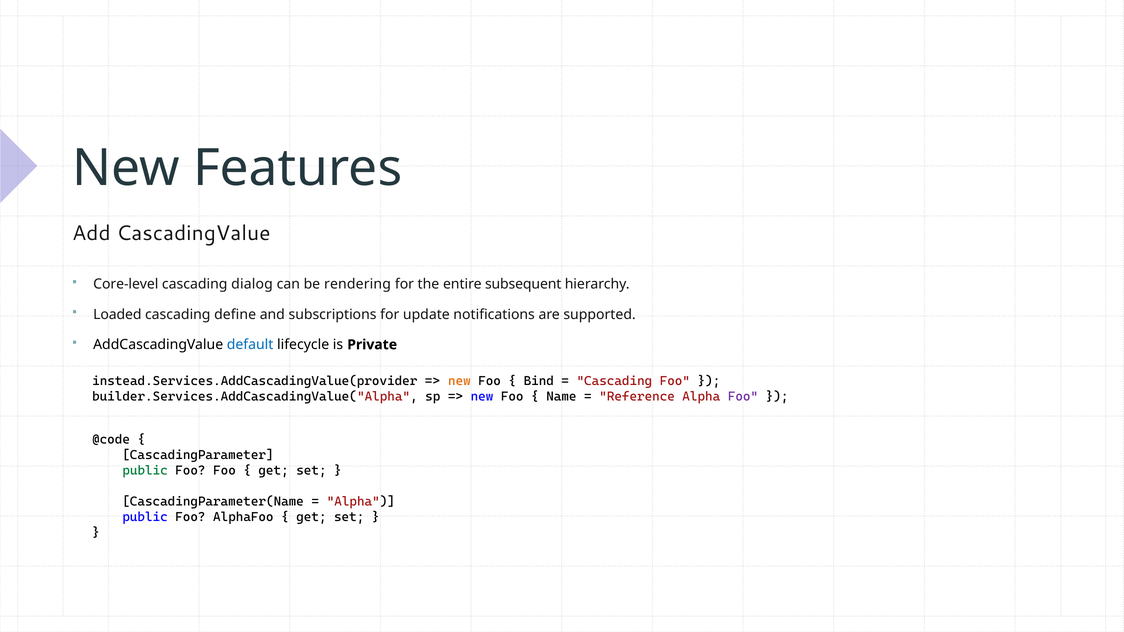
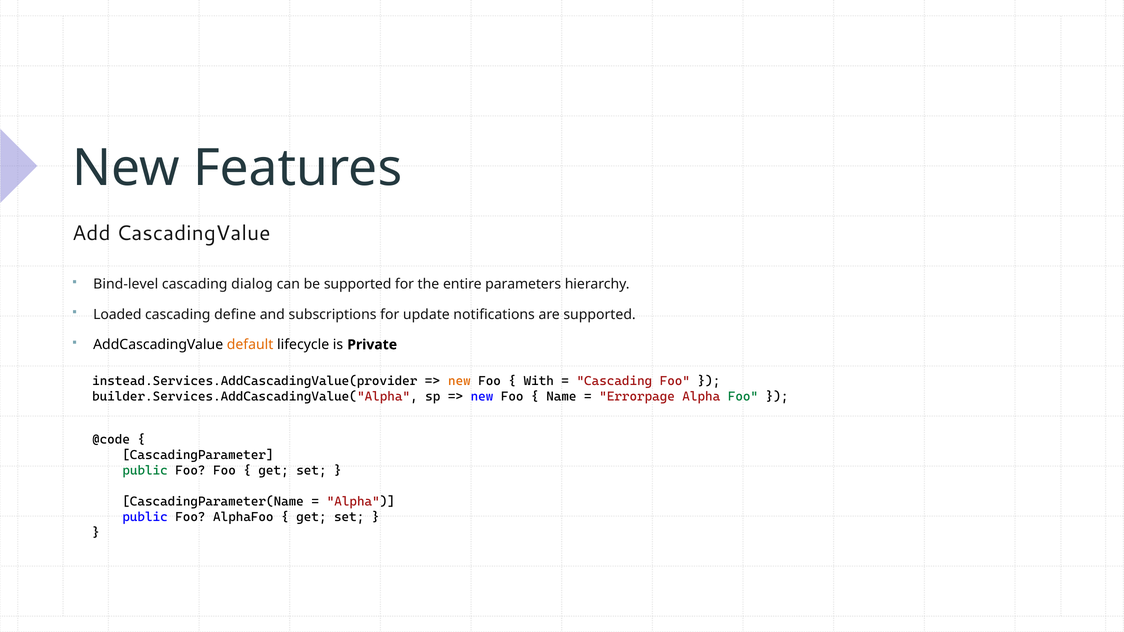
Core-level: Core-level -> Bind-level
be rendering: rendering -> supported
subsequent: subsequent -> parameters
default colour: blue -> orange
Bind: Bind -> With
Reference: Reference -> Errorpage
Foo at (743, 397) colour: purple -> green
